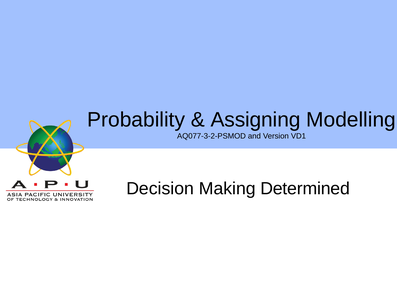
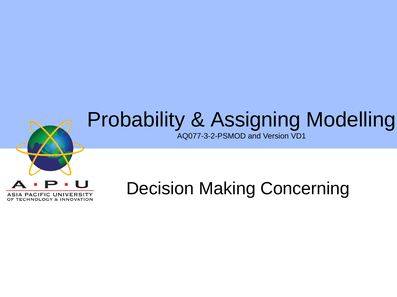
Determined: Determined -> Concerning
